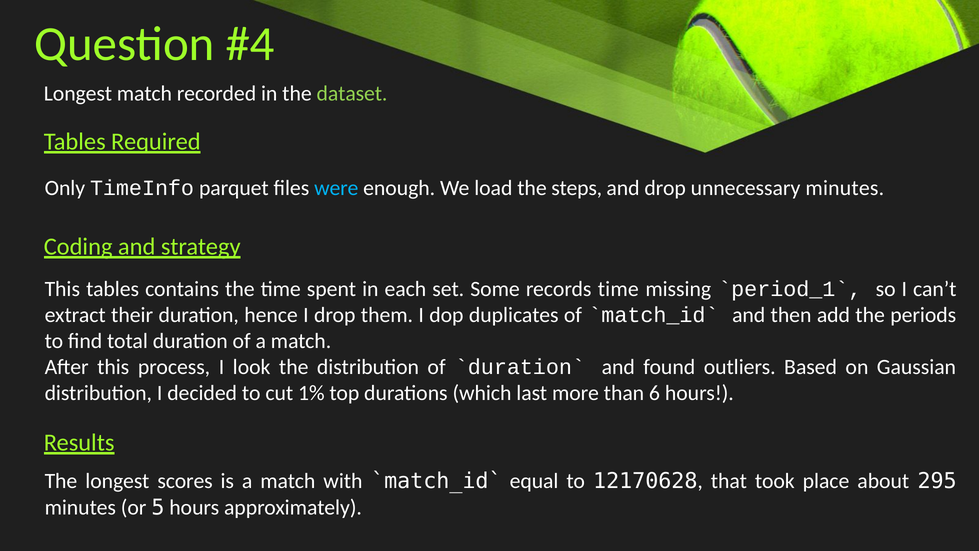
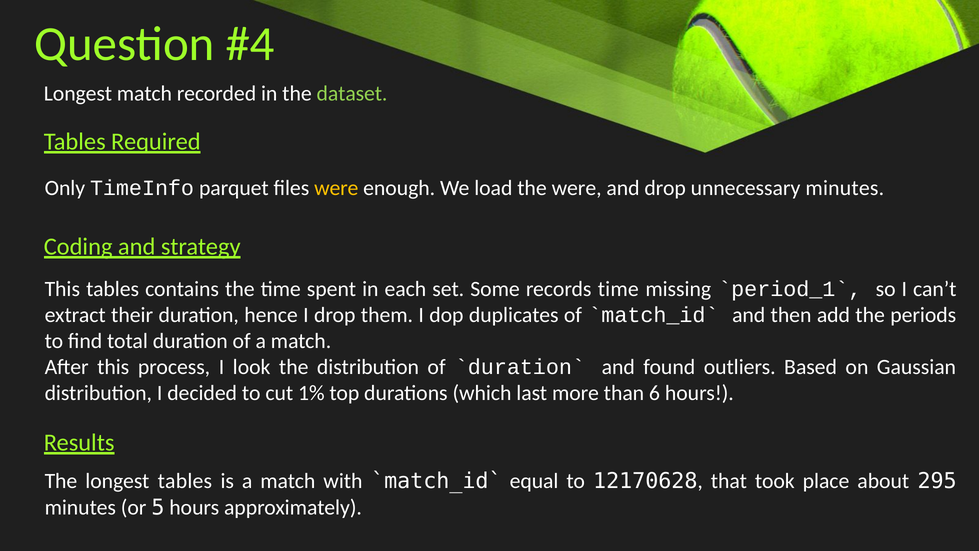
were at (336, 188) colour: light blue -> yellow
the steps: steps -> were
longest scores: scores -> tables
